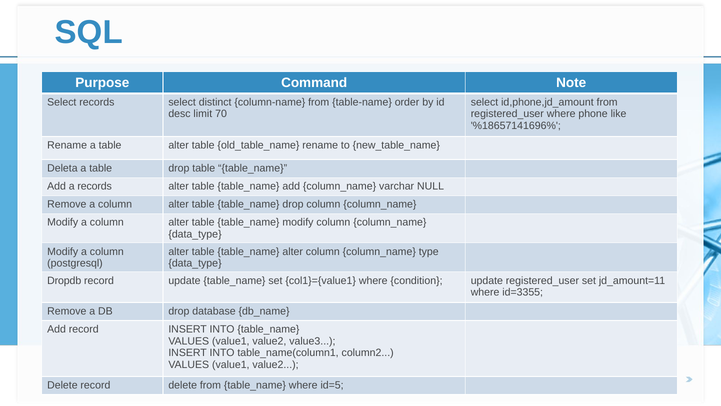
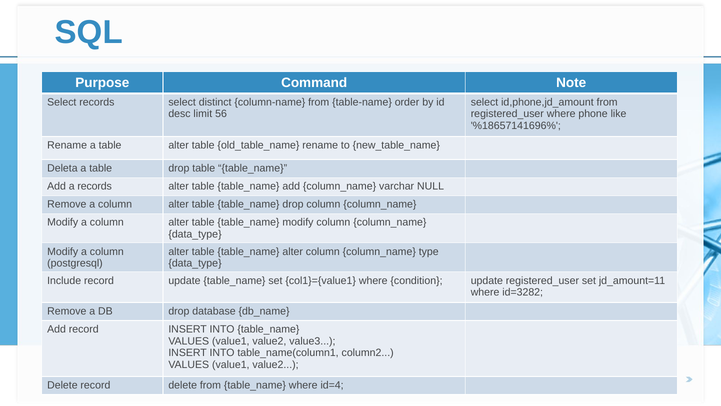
70: 70 -> 56
Dropdb: Dropdb -> Include
id=3355: id=3355 -> id=3282
id=5: id=5 -> id=4
